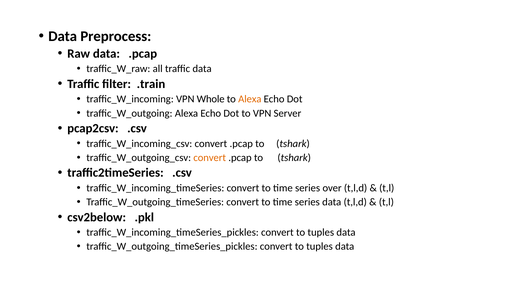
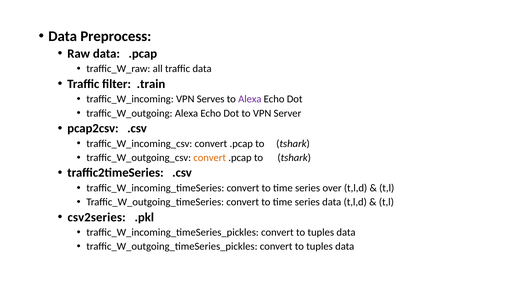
Whole: Whole -> Serves
Alexa at (250, 99) colour: orange -> purple
csv2below: csv2below -> csv2series
